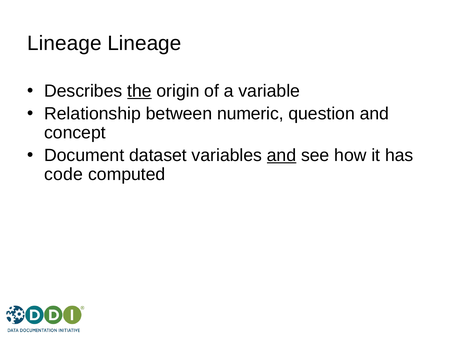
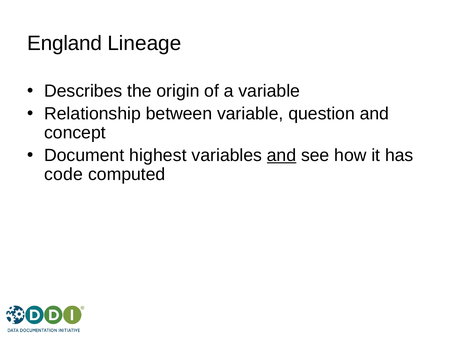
Lineage at (64, 43): Lineage -> England
the underline: present -> none
between numeric: numeric -> variable
dataset: dataset -> highest
